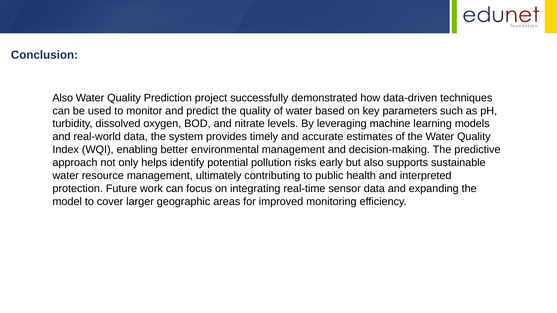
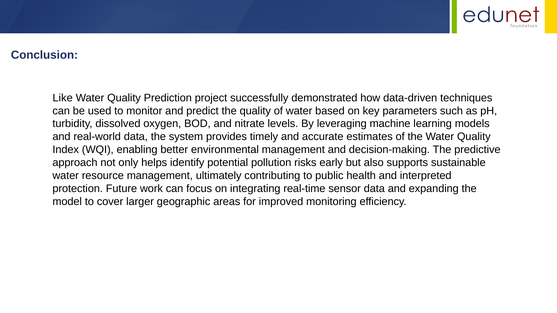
Also at (63, 98): Also -> Like
